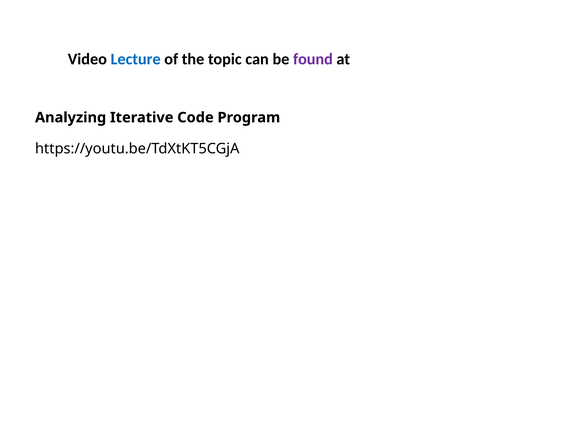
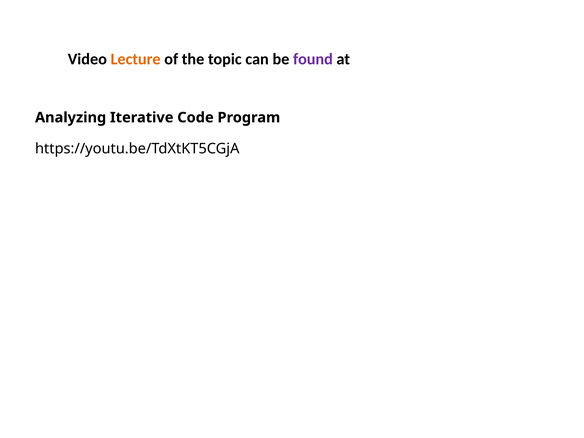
Lecture colour: blue -> orange
